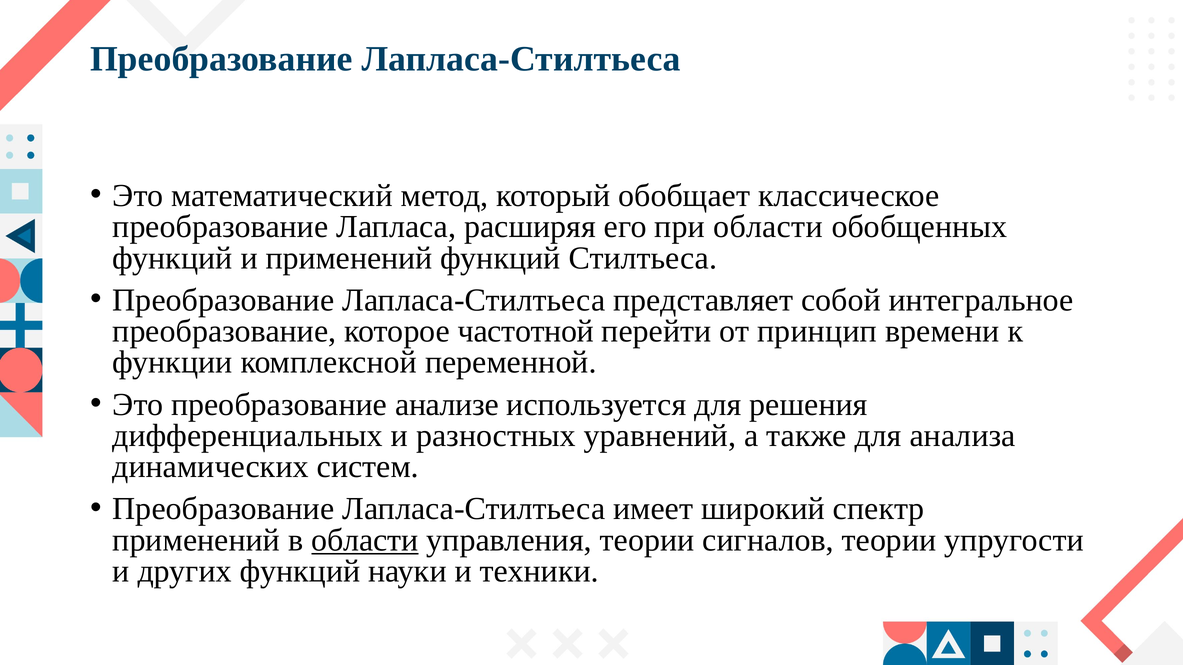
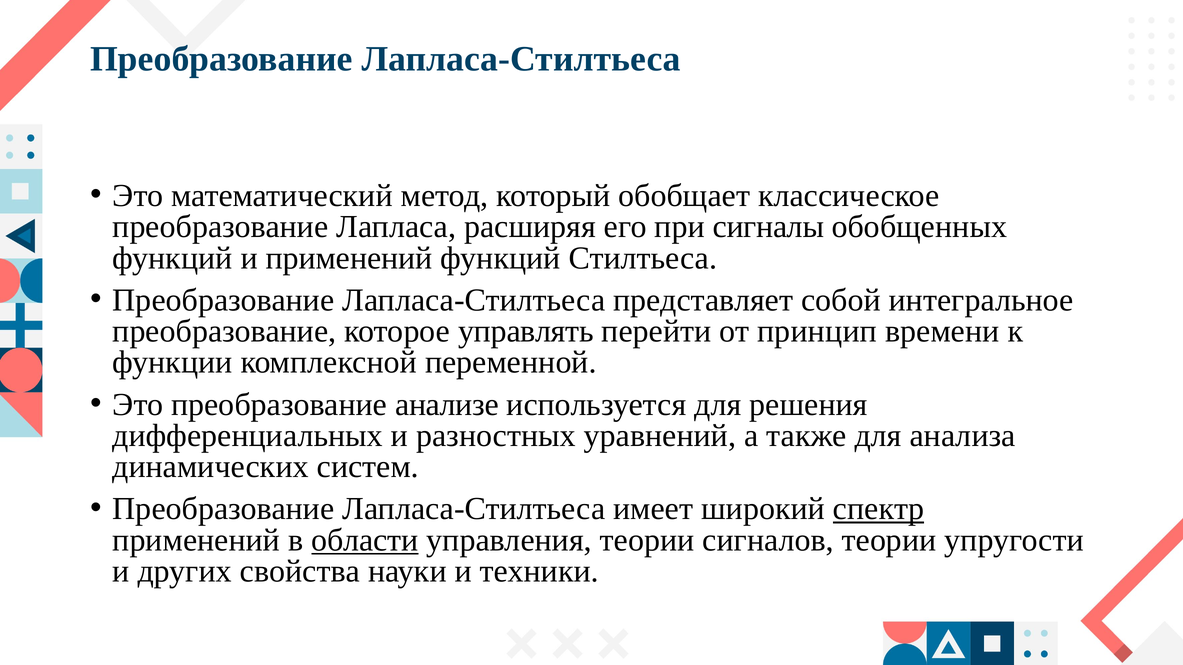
при области: области -> сигналы
частотной: частотной -> управлять
спектр underline: none -> present
других функций: функций -> свойства
